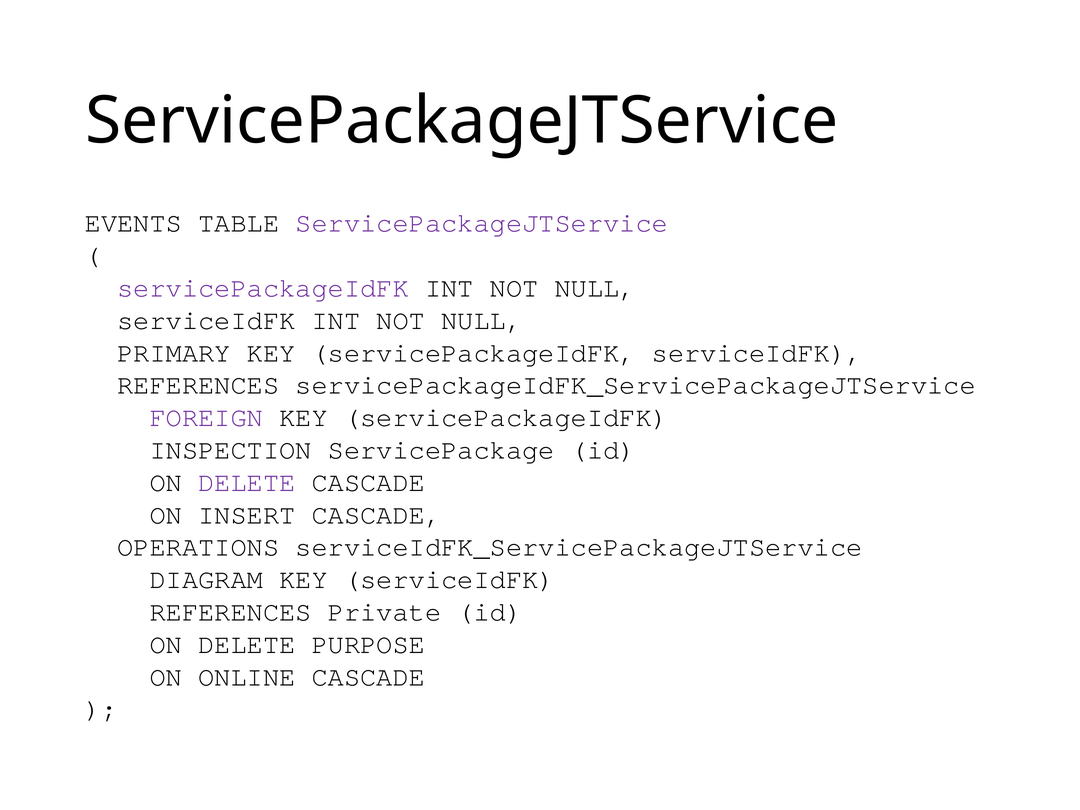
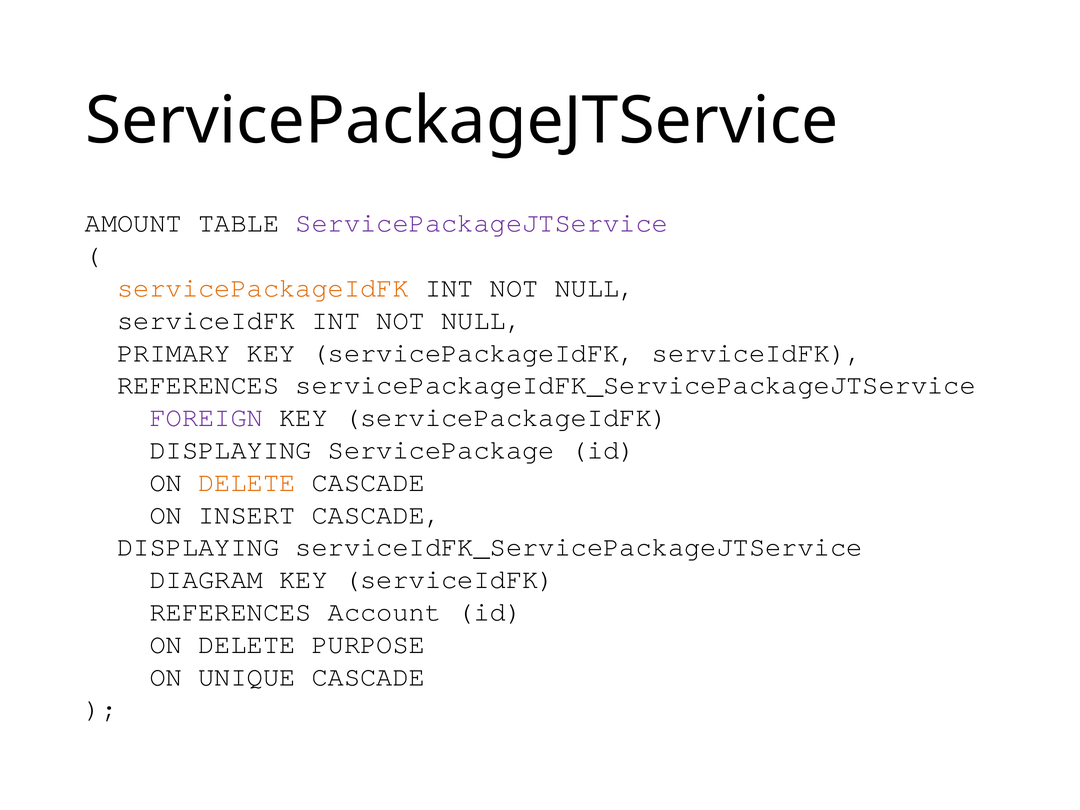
EVENTS: EVENTS -> AMOUNT
servicePackageIdFK at (263, 288) colour: purple -> orange
INSPECTION at (231, 450): INSPECTION -> DISPLAYING
DELETE at (247, 482) colour: purple -> orange
OPERATIONS at (198, 547): OPERATIONS -> DISPLAYING
Private: Private -> Account
ONLINE: ONLINE -> UNIQUE
